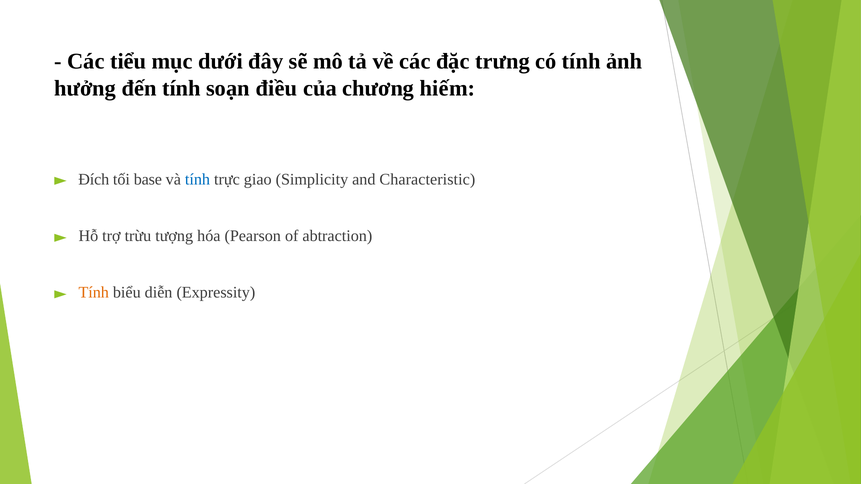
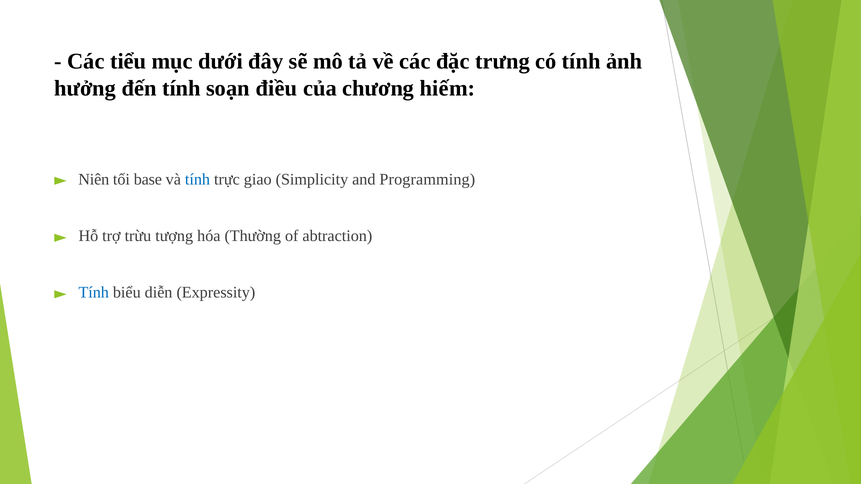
Đích: Đích -> Niên
Characteristic: Characteristic -> Programming
Pearson: Pearson -> Thường
Tính at (94, 293) colour: orange -> blue
